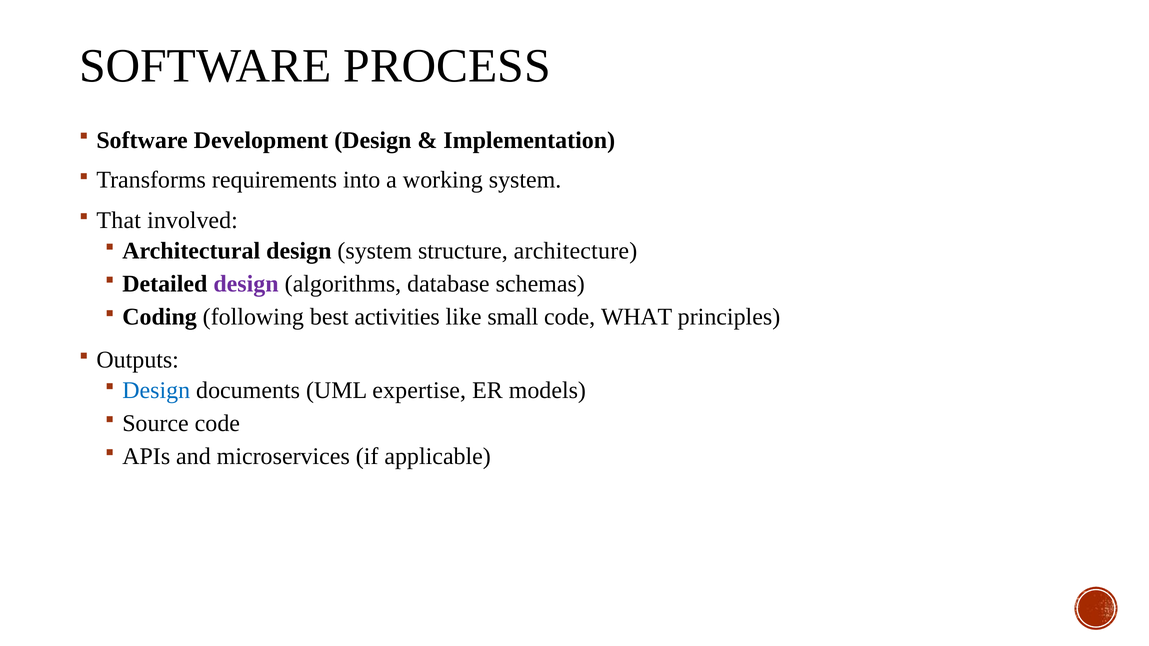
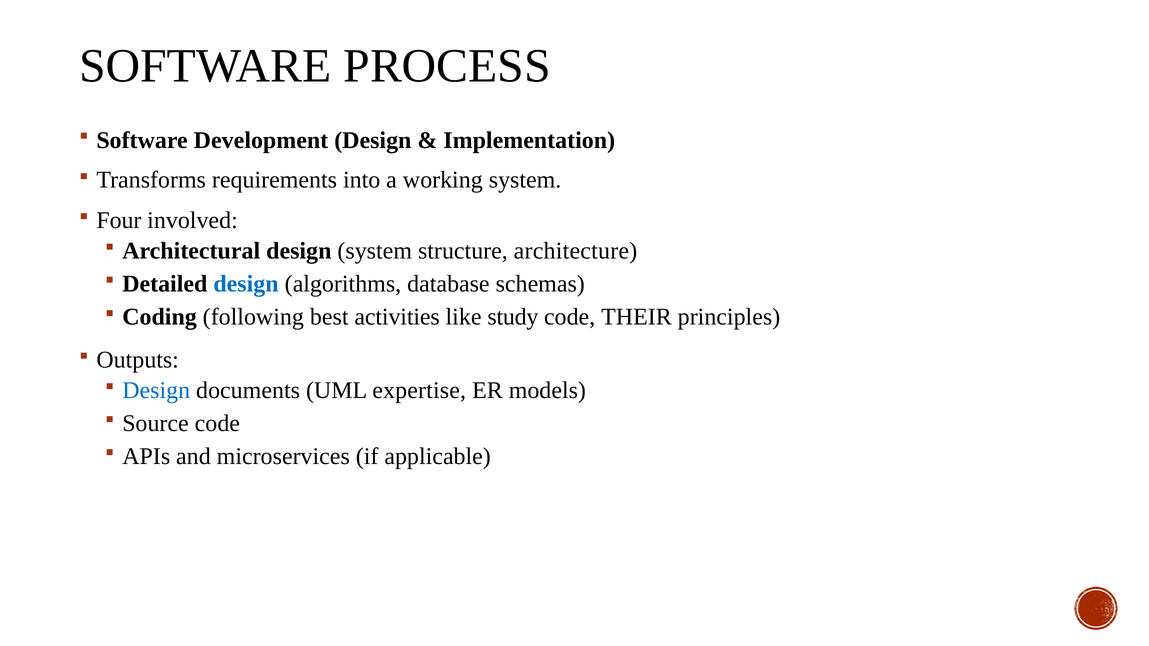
That: That -> Four
design at (246, 284) colour: purple -> blue
small: small -> study
WHAT: WHAT -> THEIR
